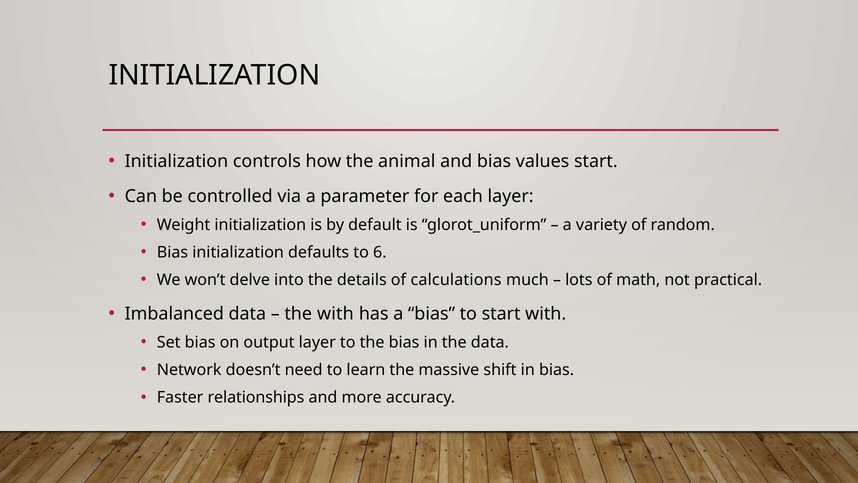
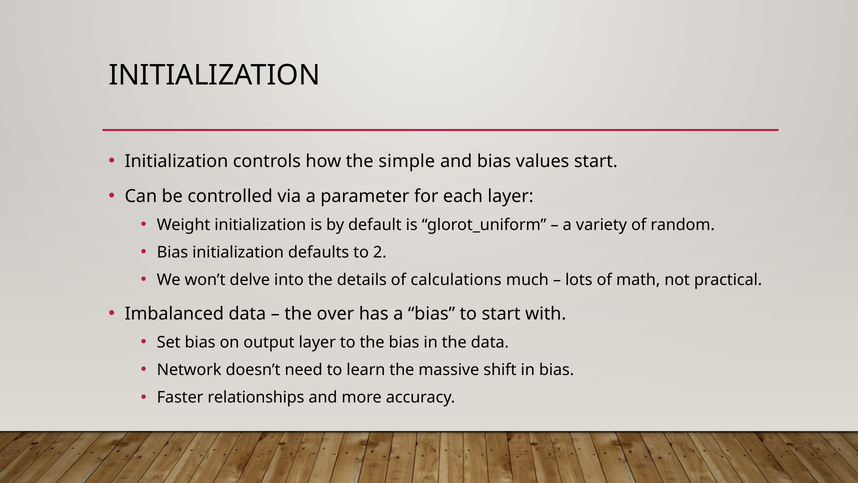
animal: animal -> simple
6: 6 -> 2
the with: with -> over
